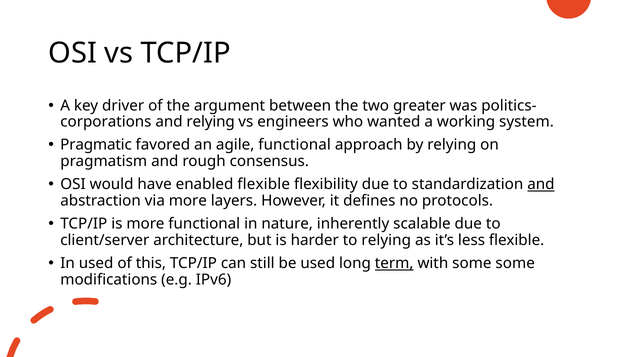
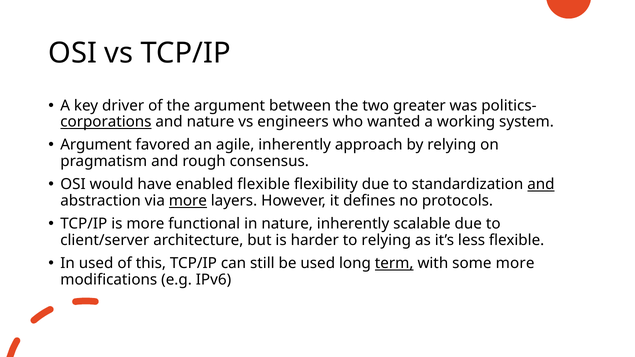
corporations underline: none -> present
and relying: relying -> nature
Pragmatic at (96, 145): Pragmatic -> Argument
agile functional: functional -> inherently
more at (188, 201) underline: none -> present
some some: some -> more
